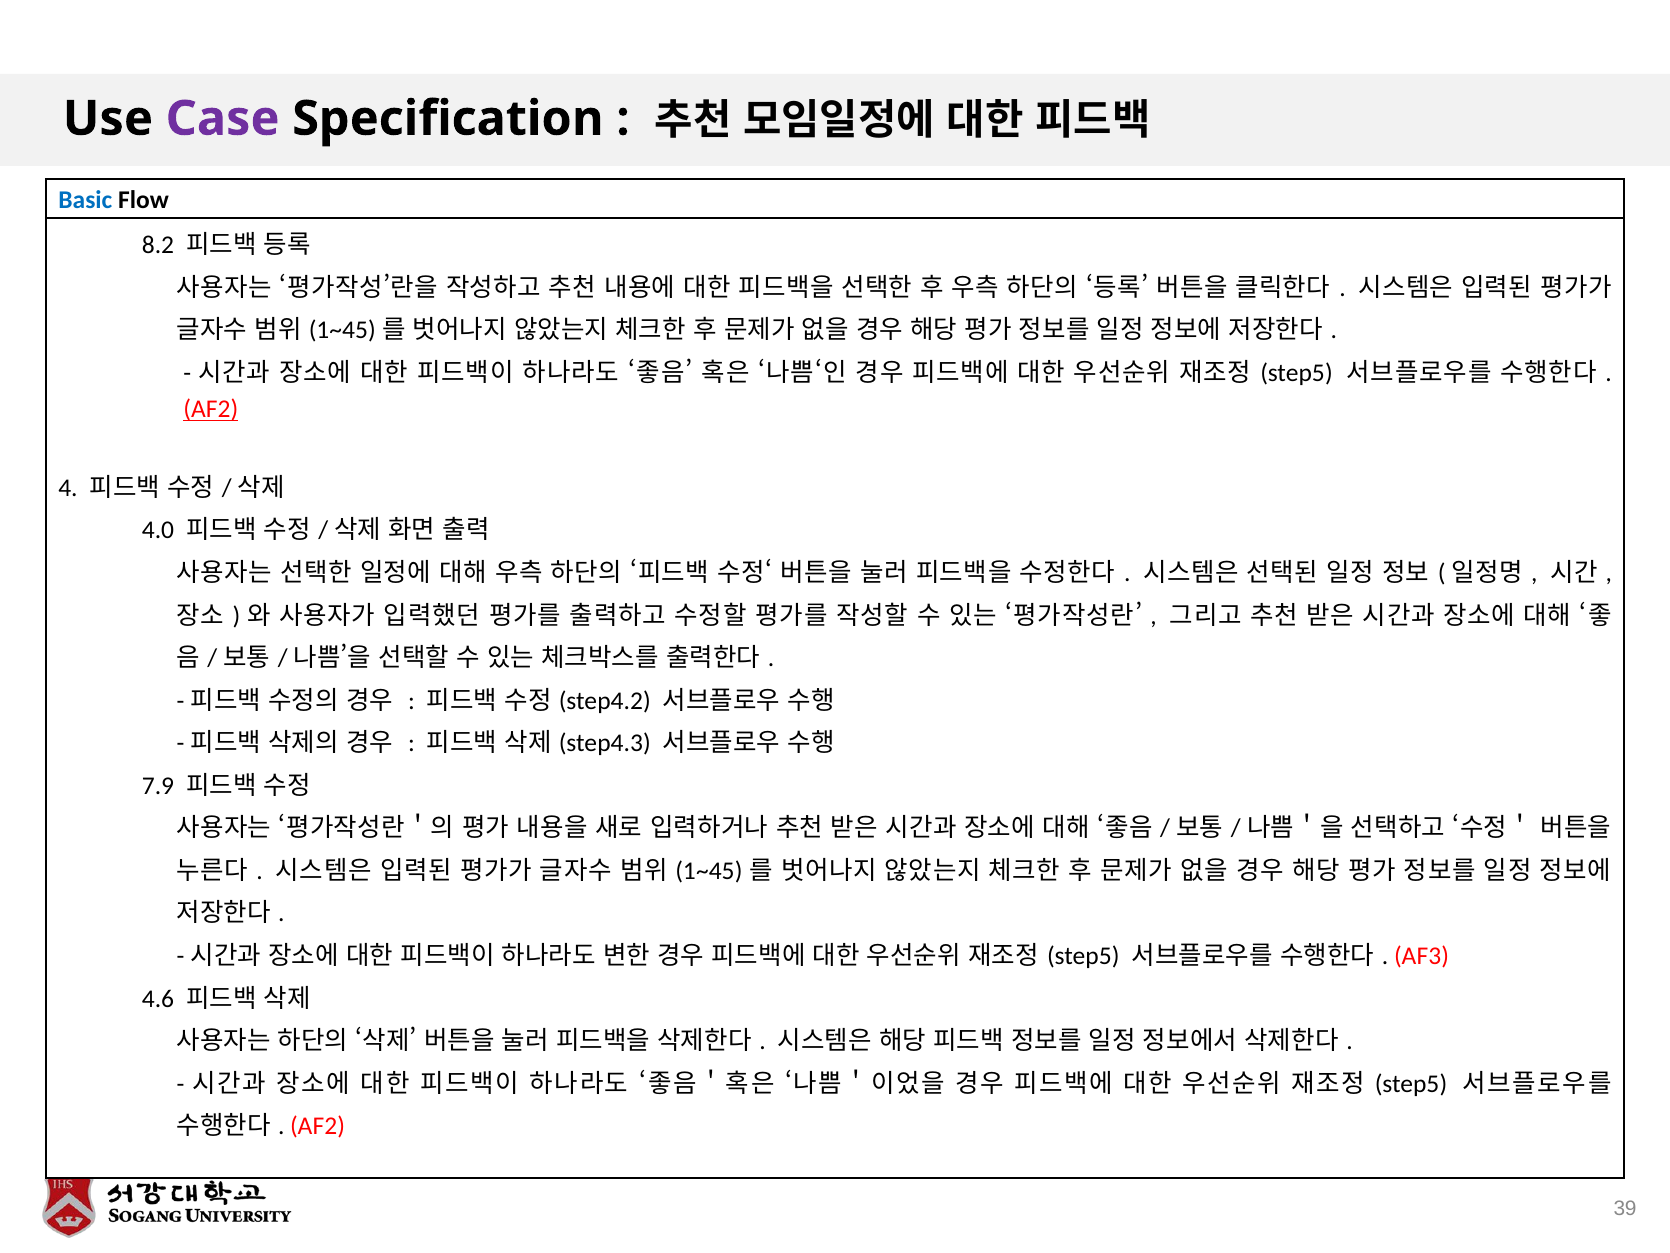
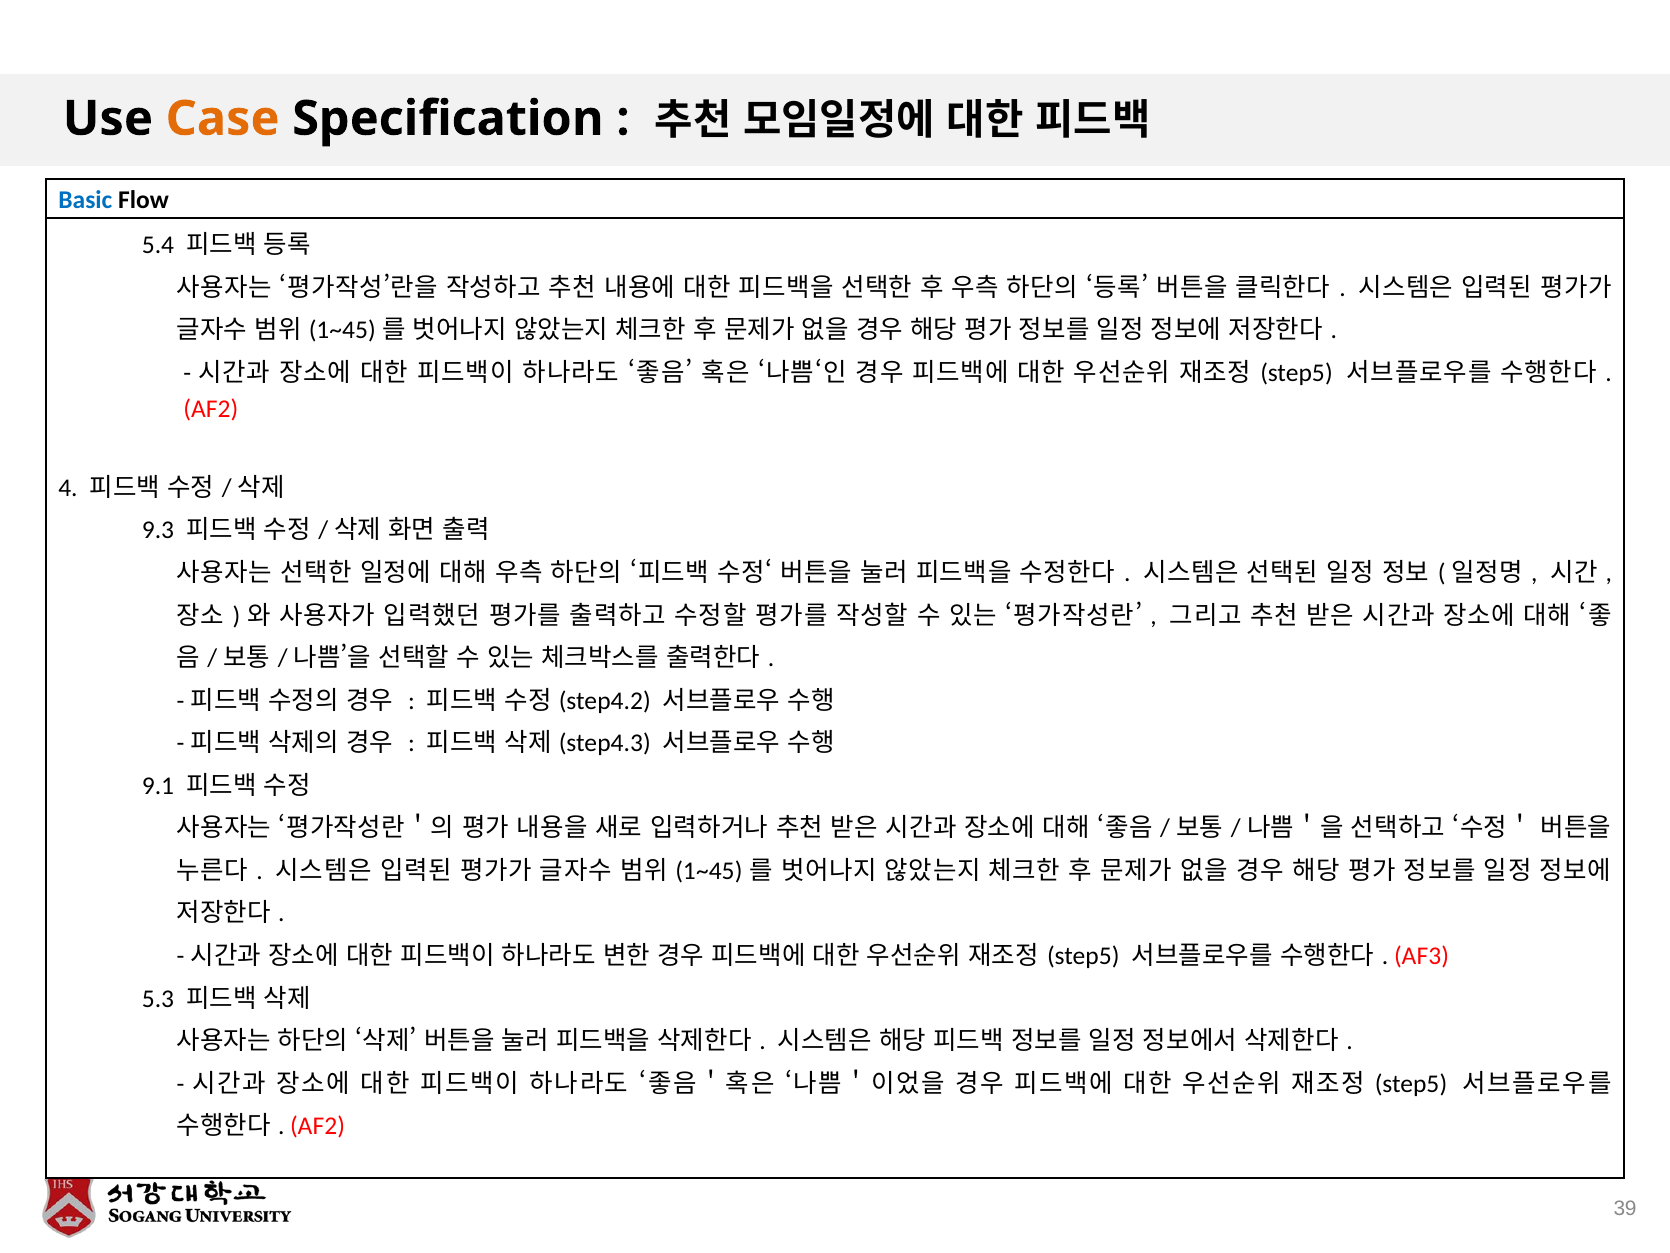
Case colour: purple -> orange
8.2: 8.2 -> 5.4
AF2 at (211, 409) underline: present -> none
4.0: 4.0 -> 9.3
7.9: 7.9 -> 9.1
4.6: 4.6 -> 5.3
